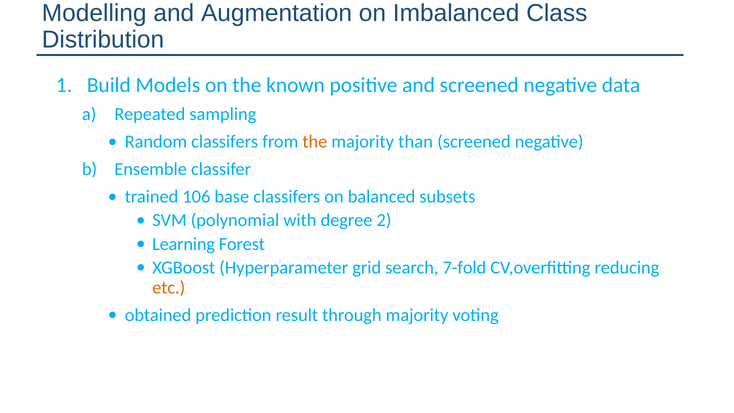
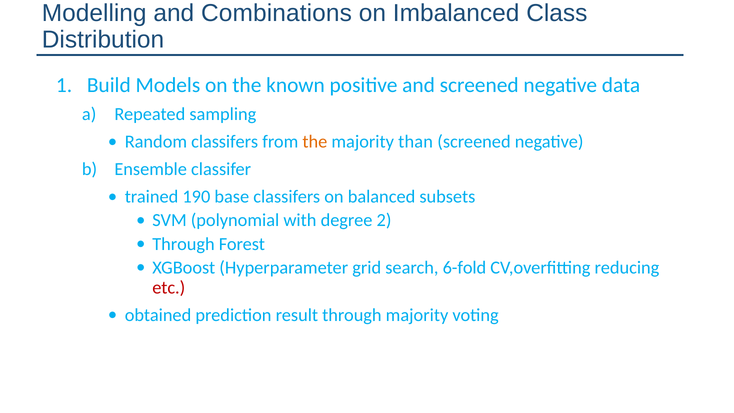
Augmentation: Augmentation -> Combinations
106: 106 -> 190
Learning at (184, 244): Learning -> Through
7-fold: 7-fold -> 6-fold
etc colour: orange -> red
